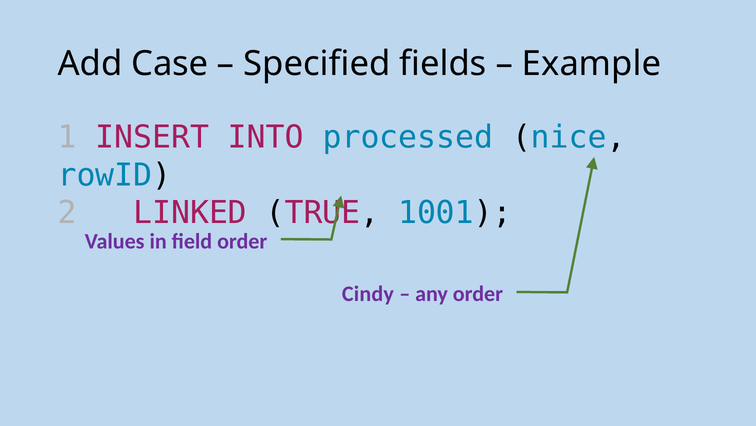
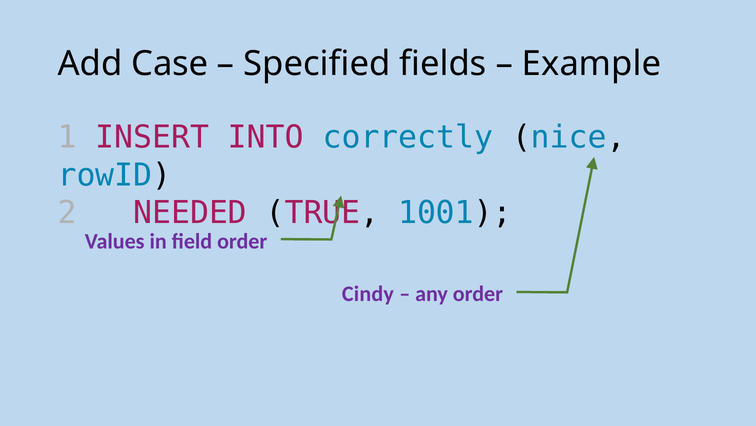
processed: processed -> correctly
LINKED: LINKED -> NEEDED
